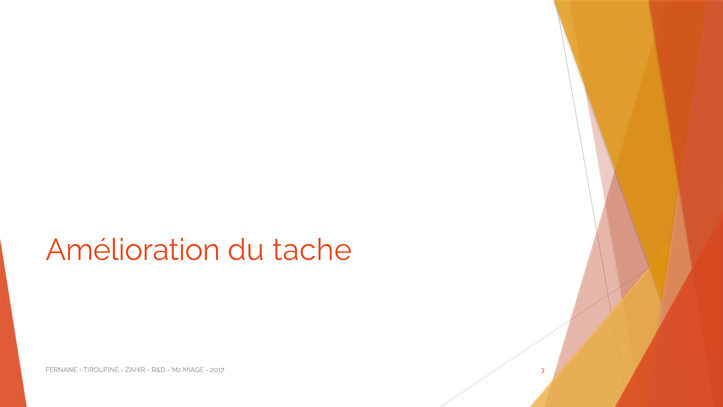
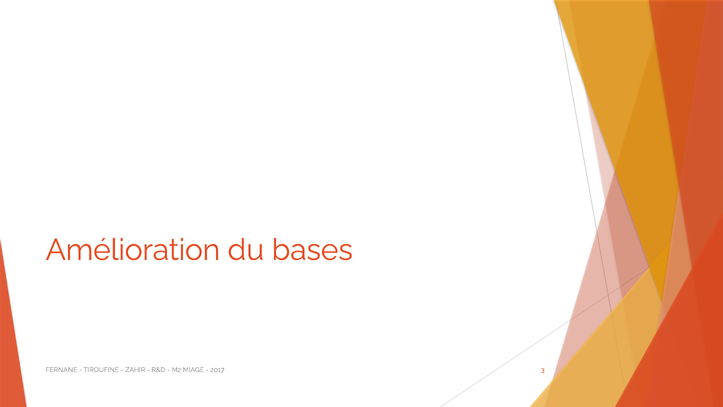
tache: tache -> bases
